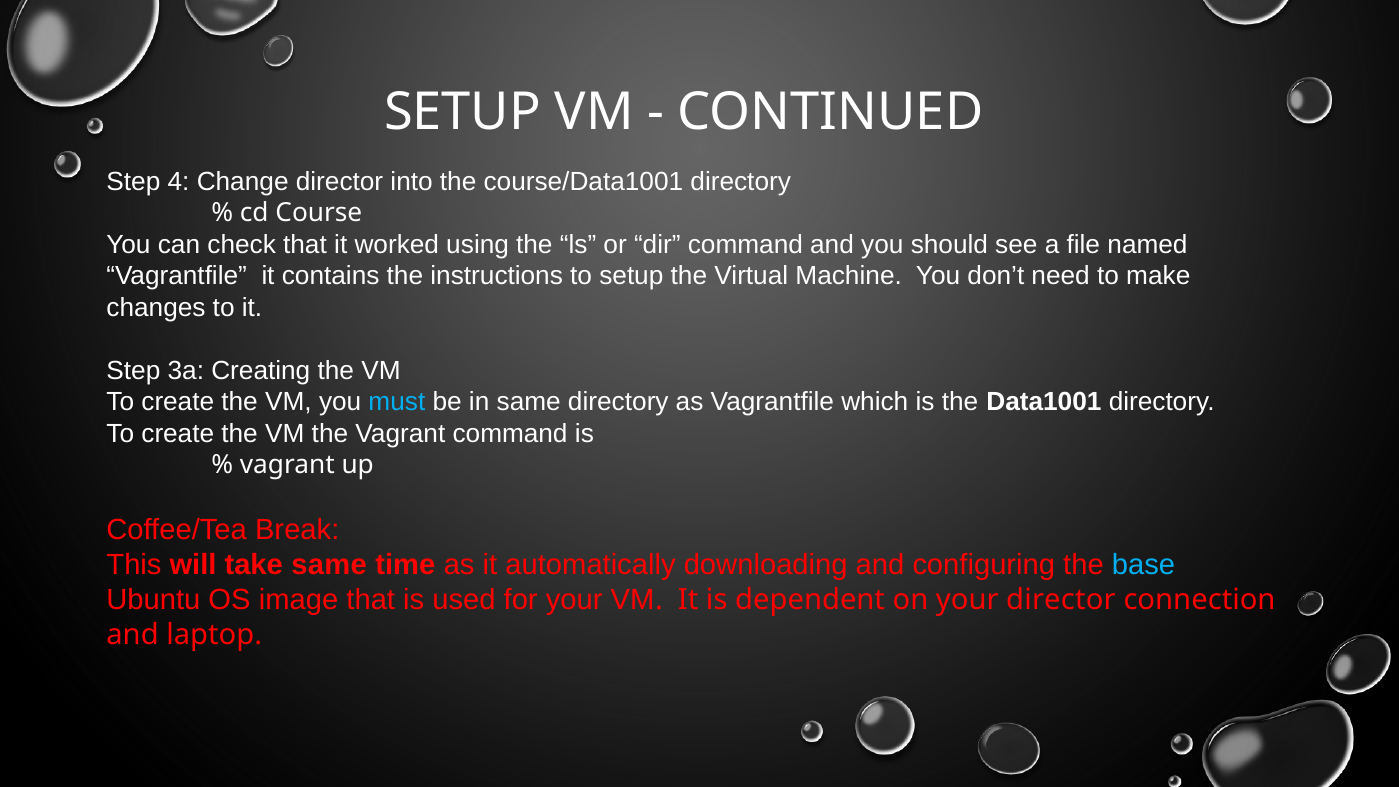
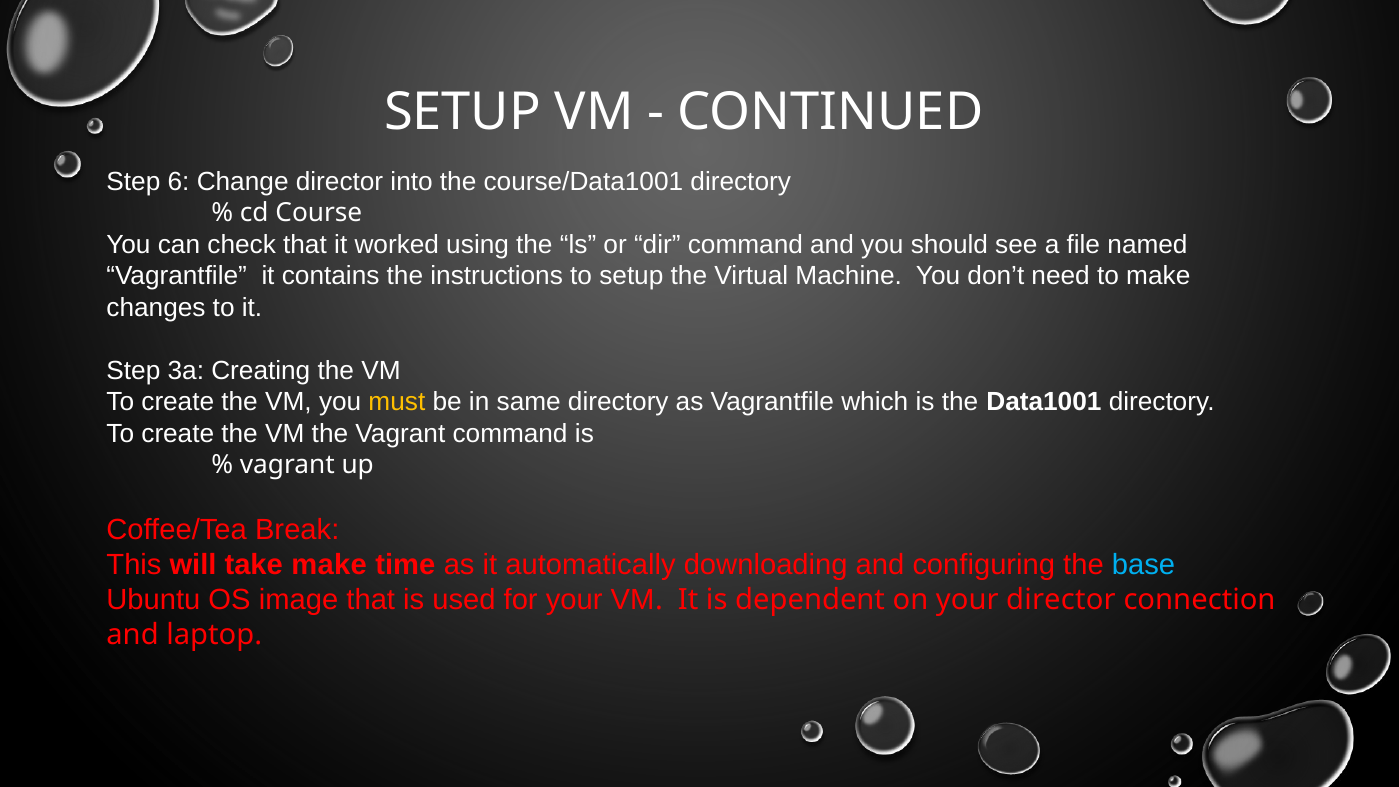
4: 4 -> 6
must colour: light blue -> yellow
take same: same -> make
